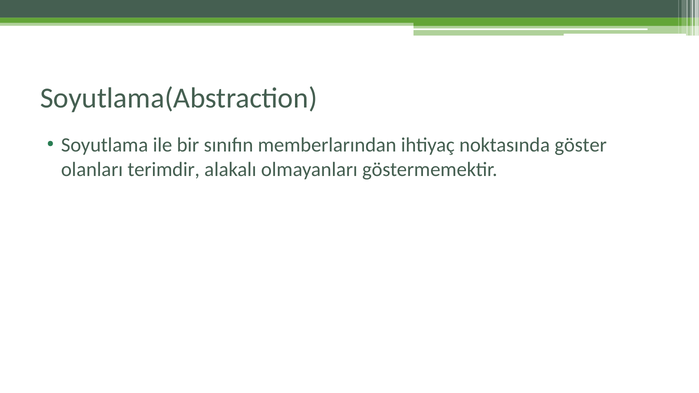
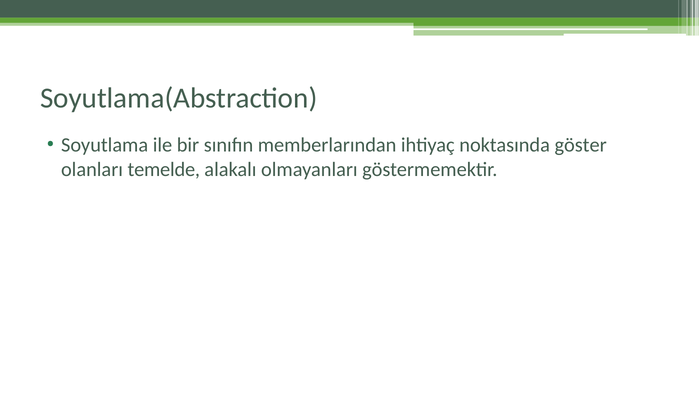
terimdir: terimdir -> temelde
